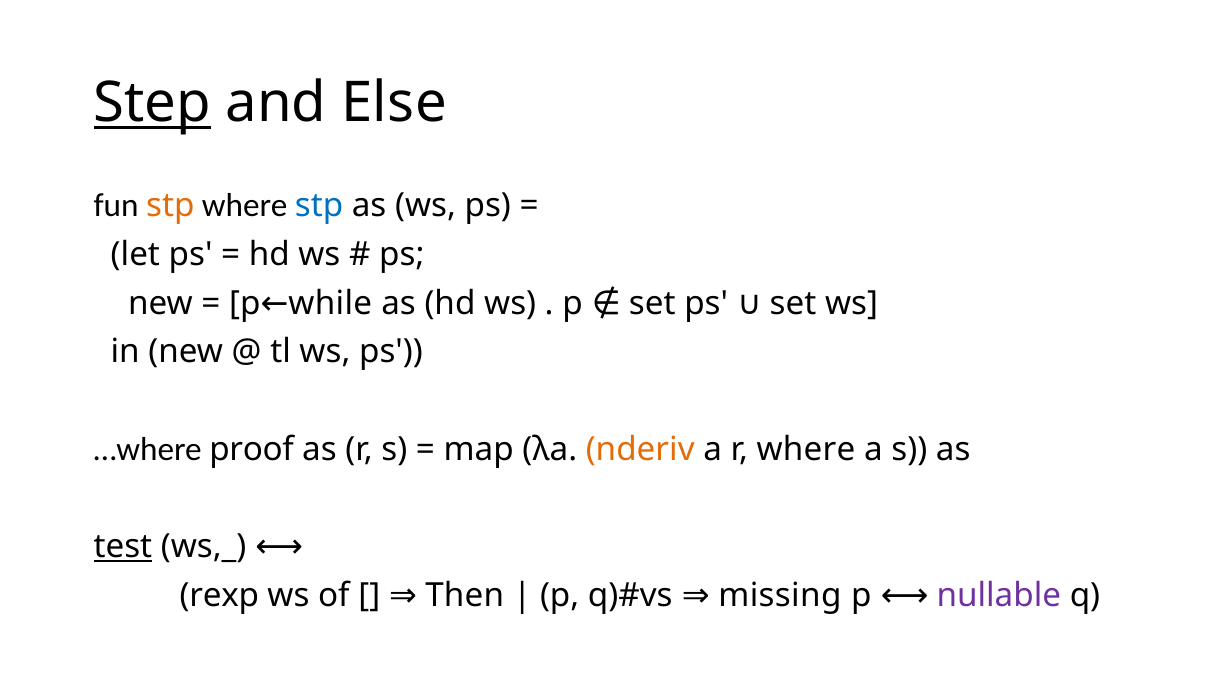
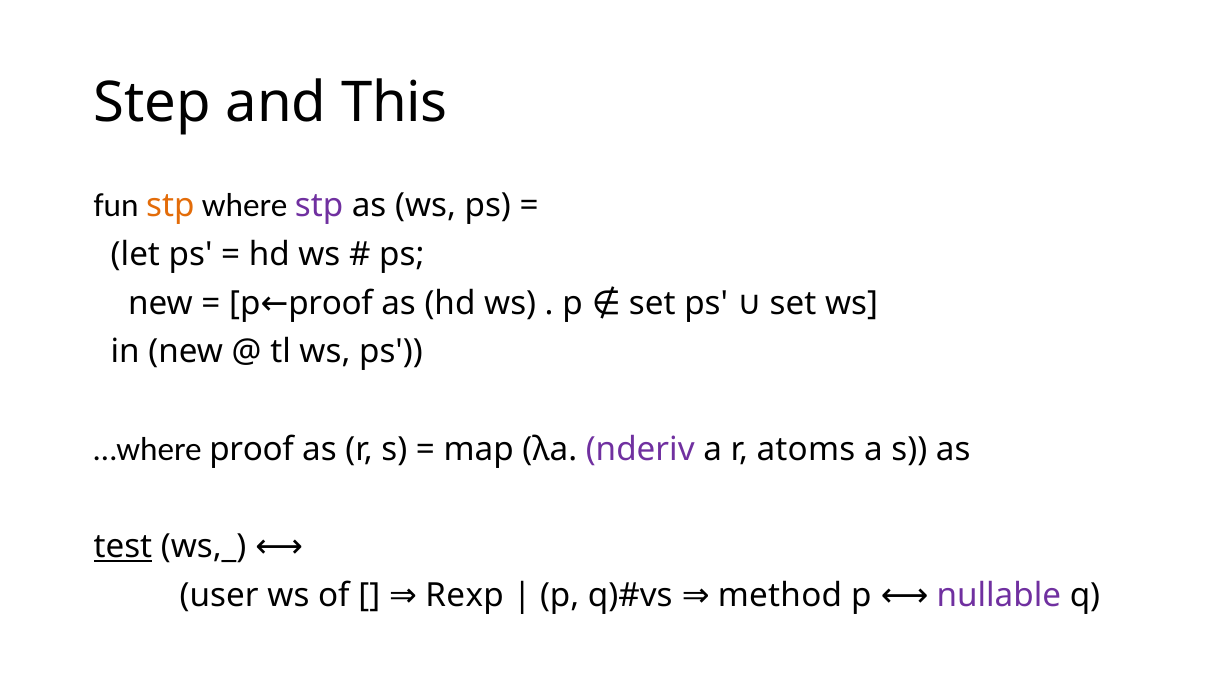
Step underline: present -> none
Else: Else -> This
stp at (319, 206) colour: blue -> purple
p while: while -> proof
nderiv colour: orange -> purple
r where: where -> atoms
rexp: rexp -> user
Then: Then -> Rexp
missing: missing -> method
